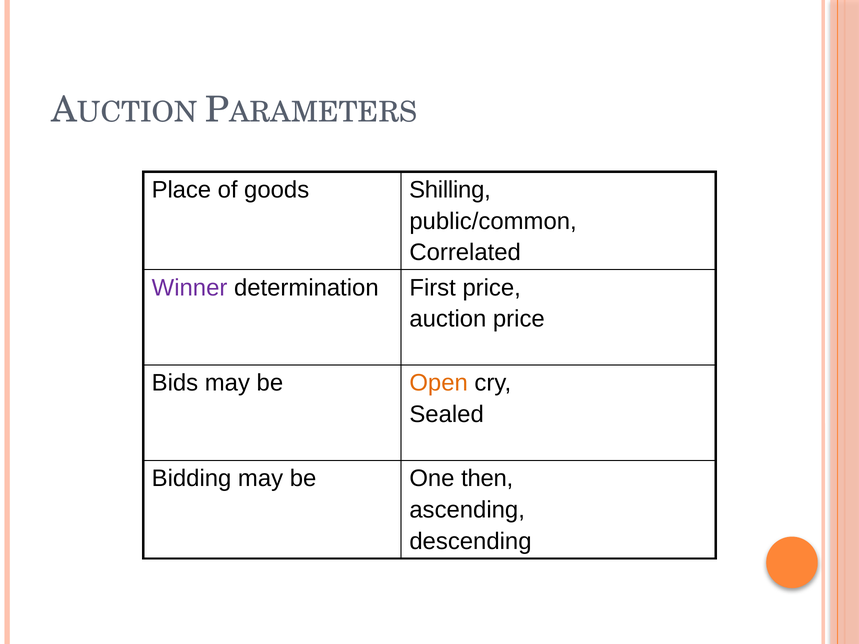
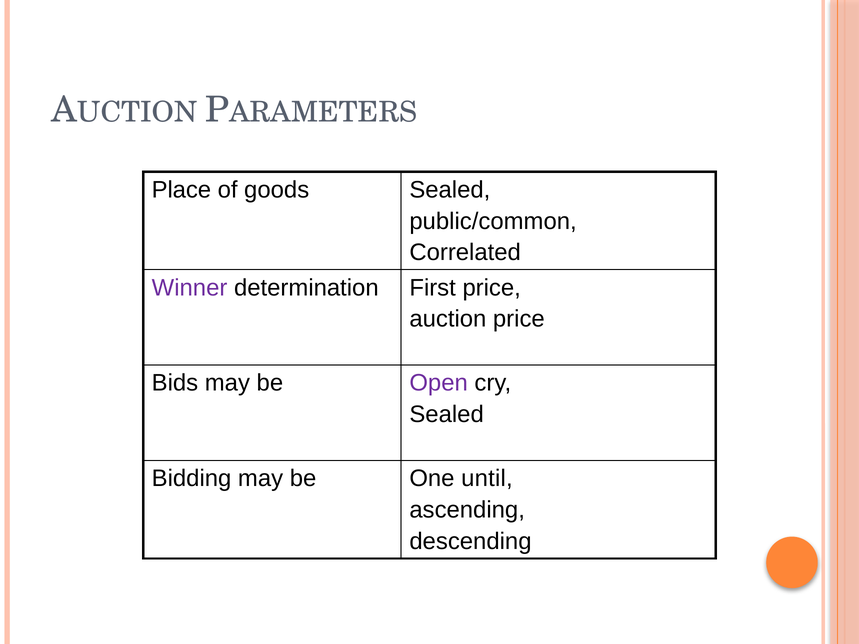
goods Shilling: Shilling -> Sealed
Open colour: orange -> purple
then: then -> until
